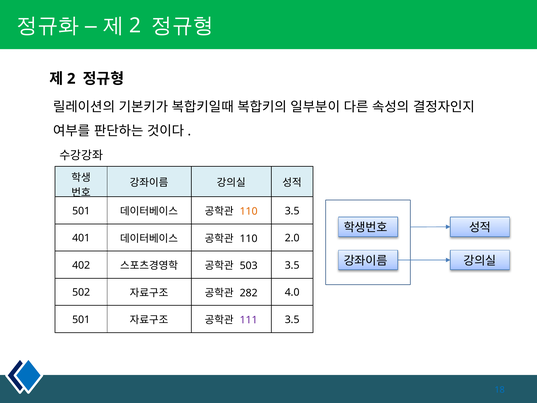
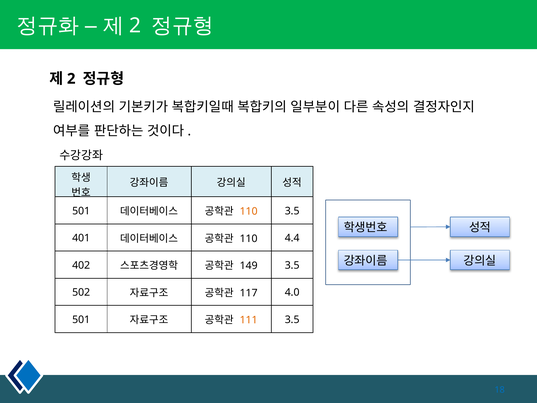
2.0: 2.0 -> 4.4
503: 503 -> 149
282: 282 -> 117
111 colour: purple -> orange
